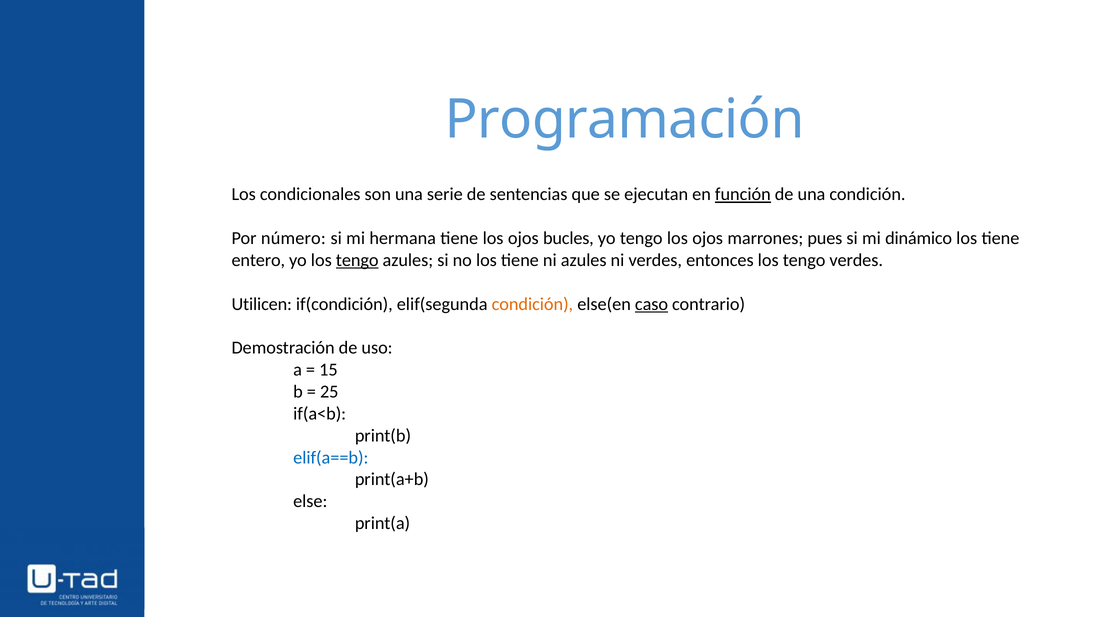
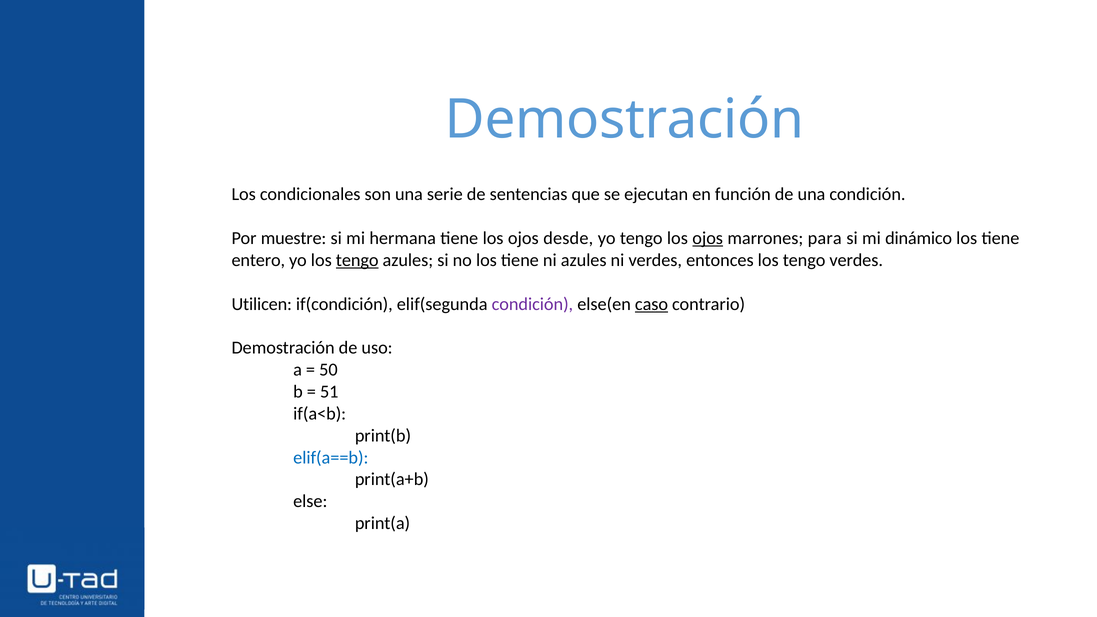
Programación at (625, 120): Programación -> Demostración
función underline: present -> none
número: número -> muestre
bucles: bucles -> desde
ojos at (708, 238) underline: none -> present
pues: pues -> para
condición at (532, 304) colour: orange -> purple
15: 15 -> 50
25: 25 -> 51
